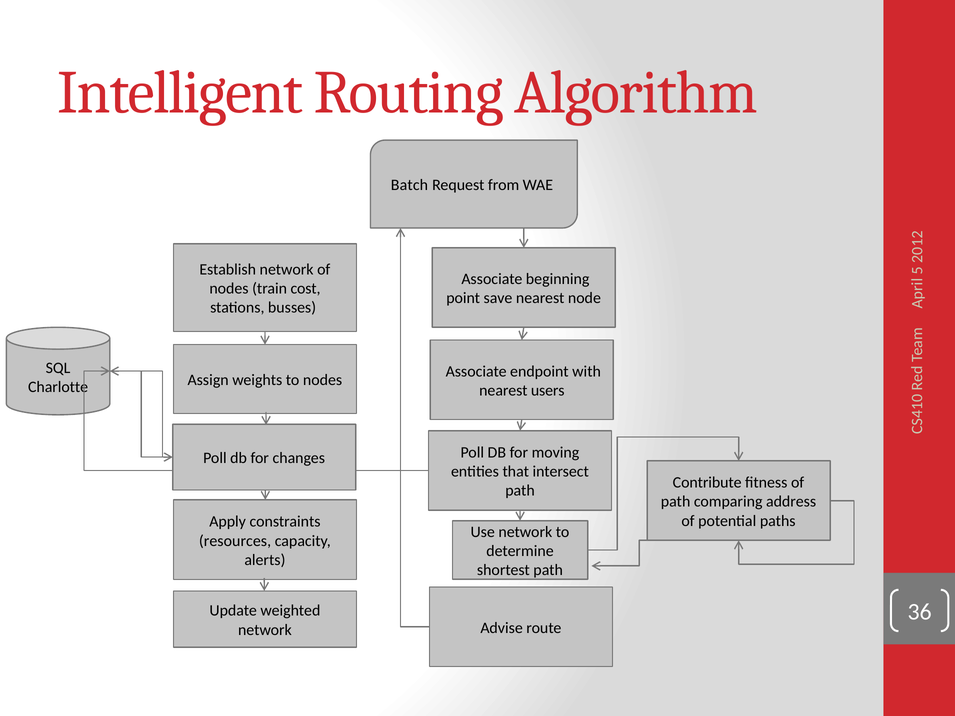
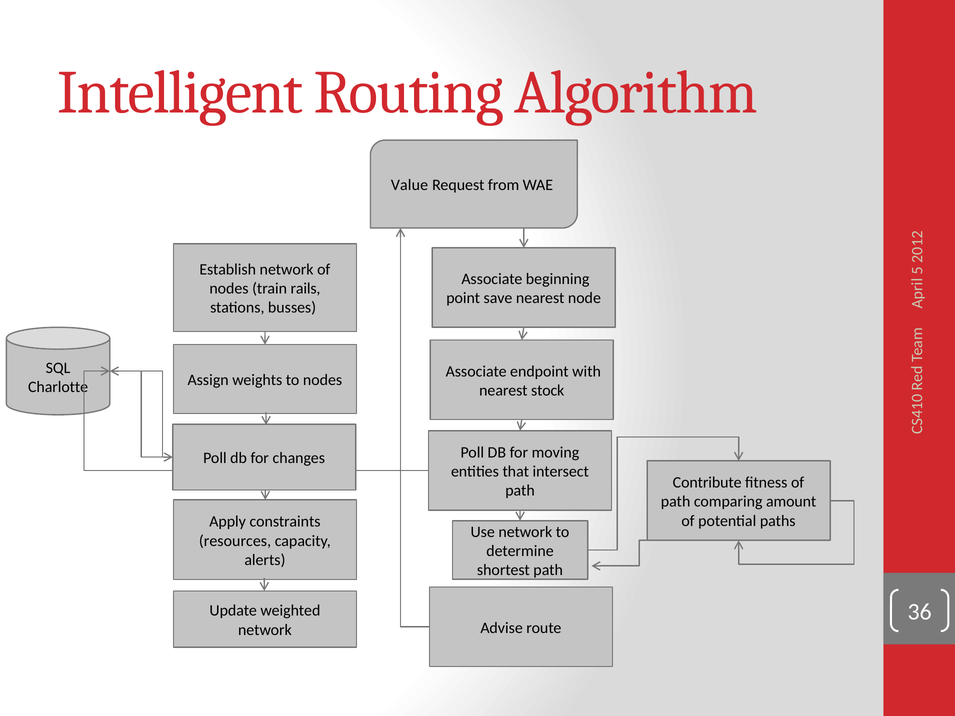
Batch: Batch -> Value
cost: cost -> rails
users: users -> stock
address: address -> amount
